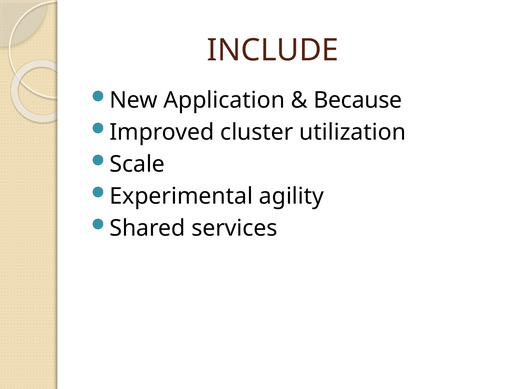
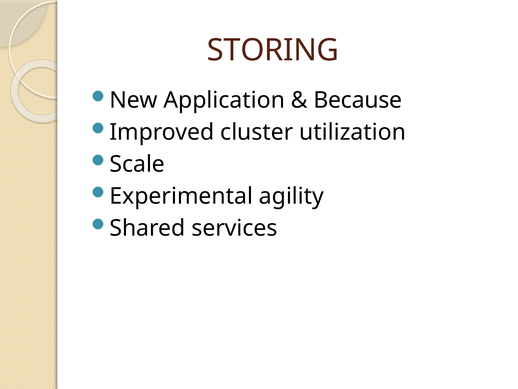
INCLUDE: INCLUDE -> STORING
